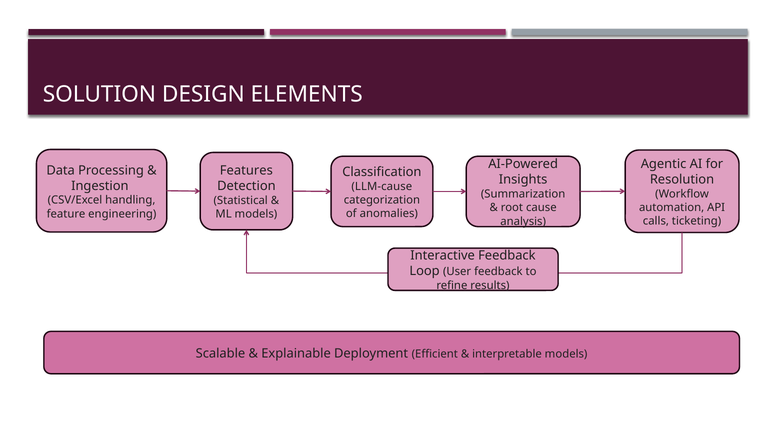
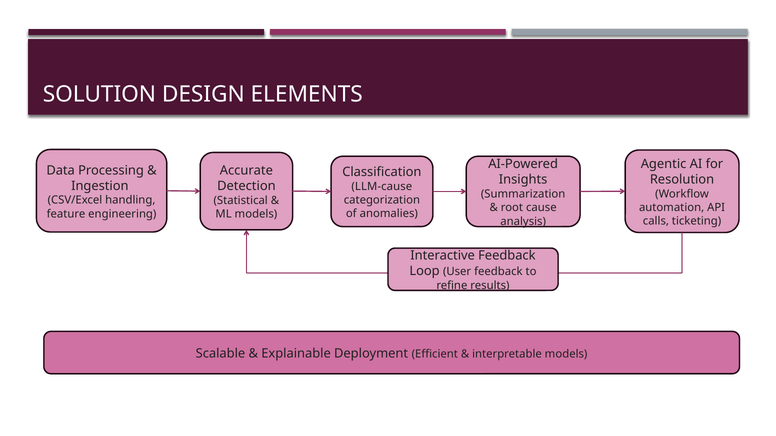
Features: Features -> Accurate
